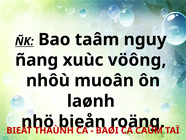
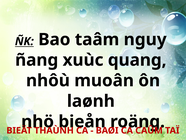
vöông: vöông -> quang
